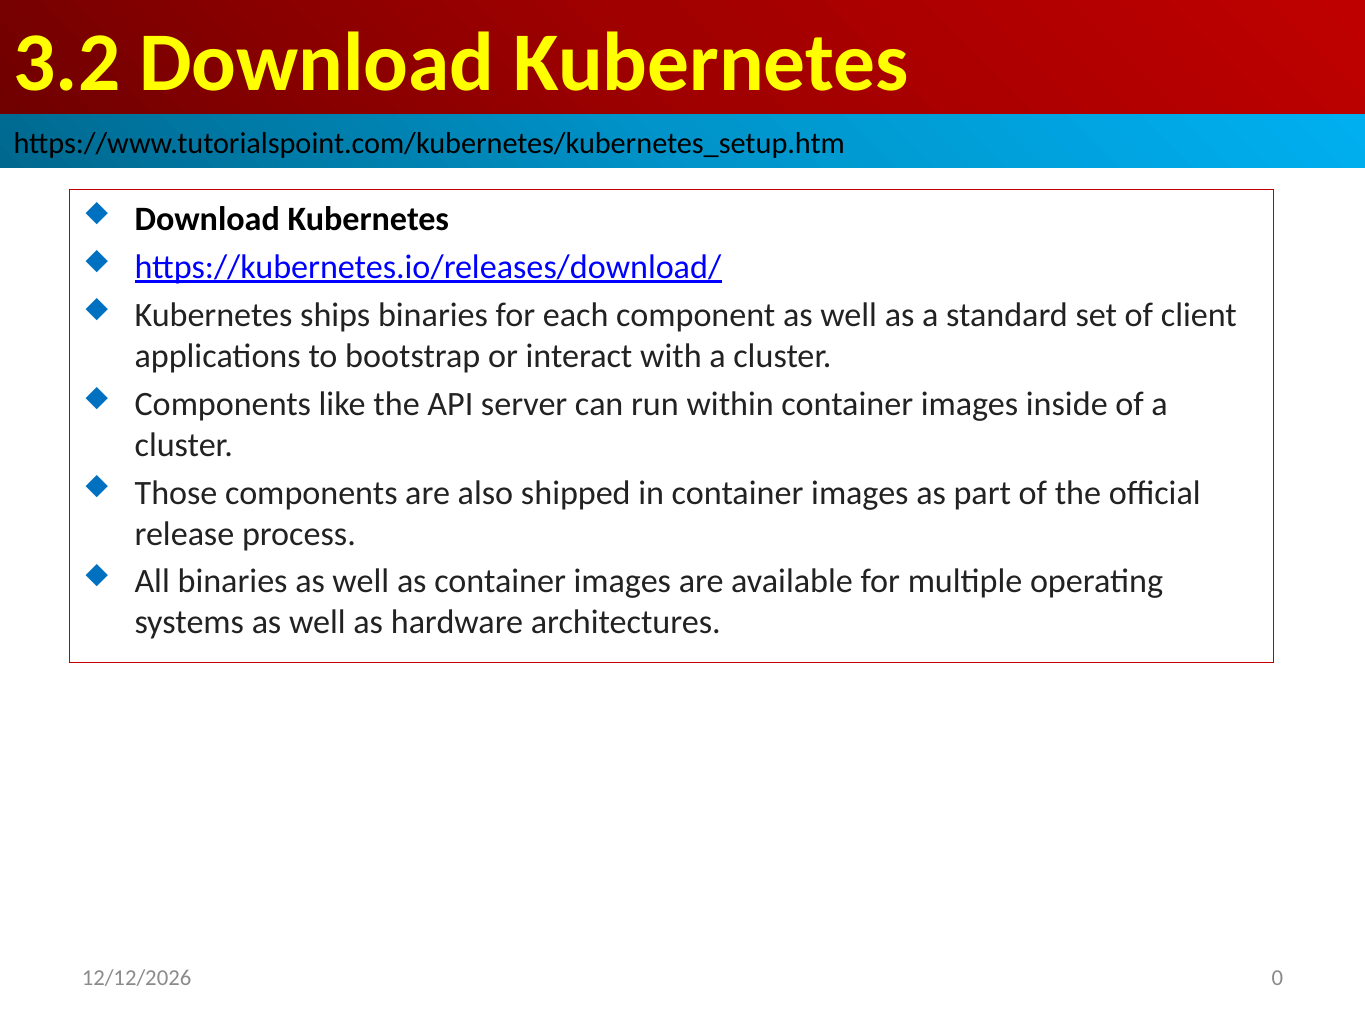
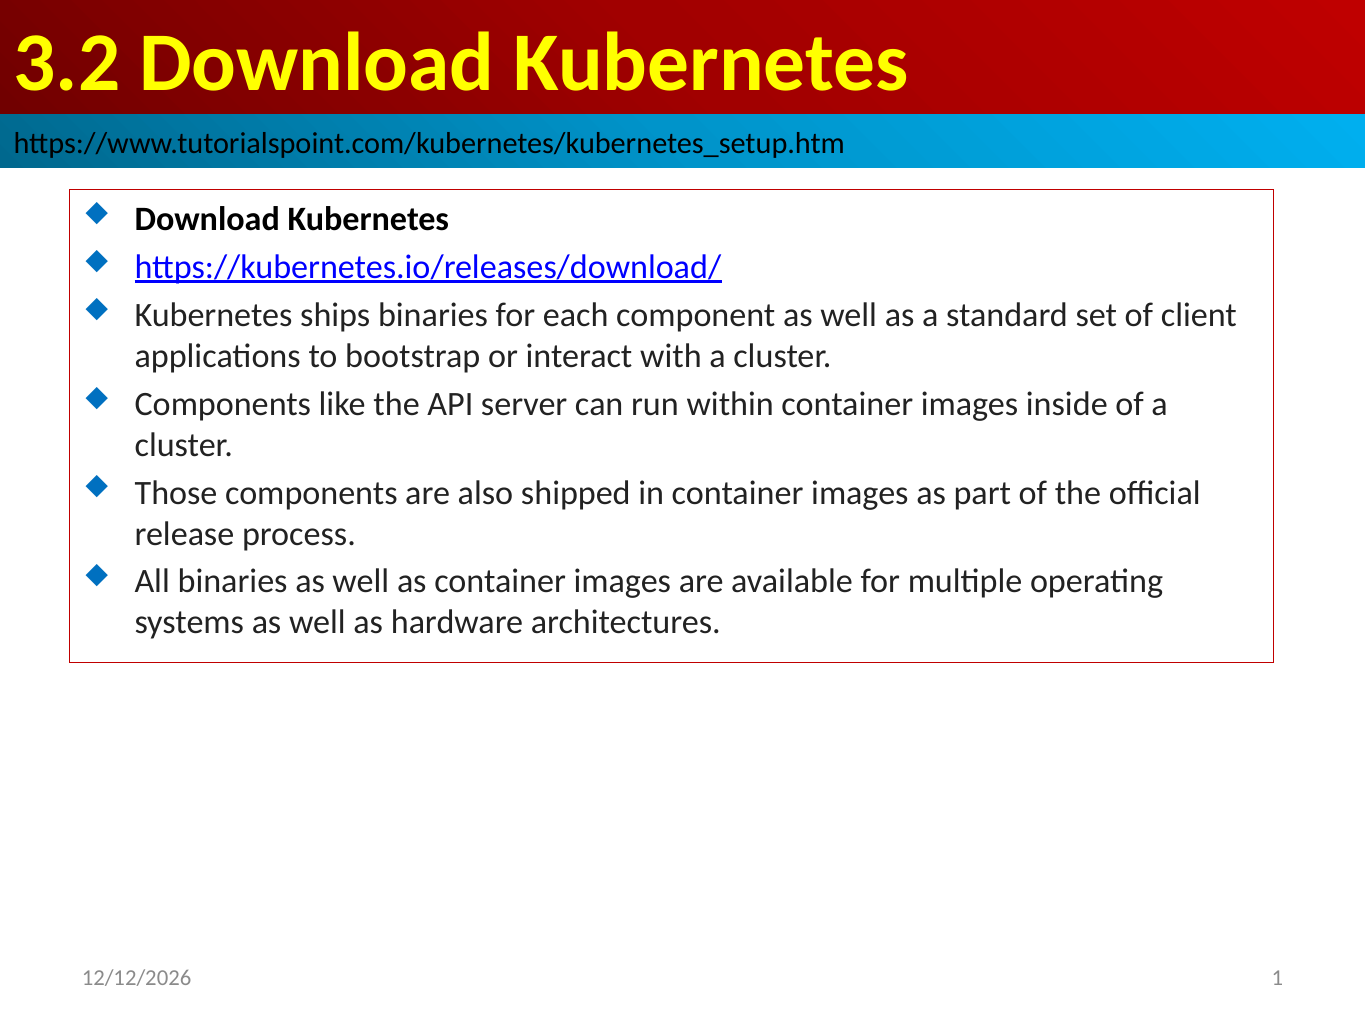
0: 0 -> 1
